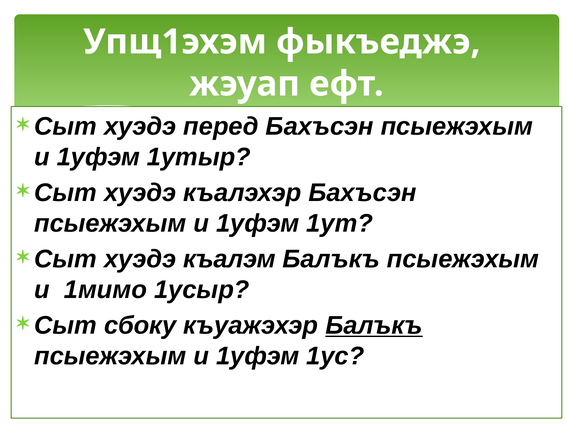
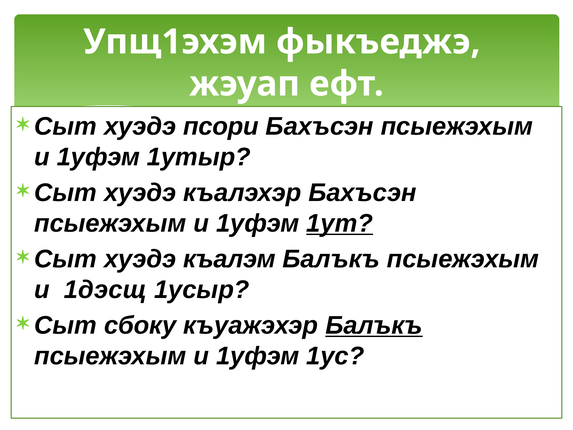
перед: перед -> псори
1ут underline: none -> present
1мимо: 1мимо -> 1дэсщ
